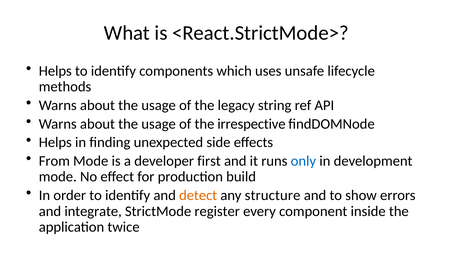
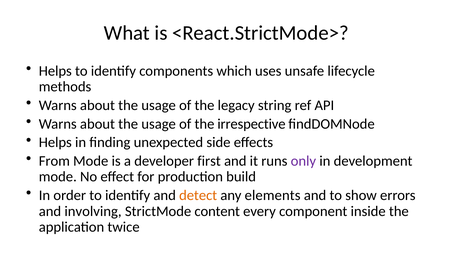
only colour: blue -> purple
structure: structure -> elements
integrate: integrate -> involving
register: register -> content
